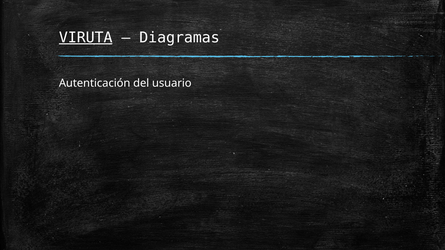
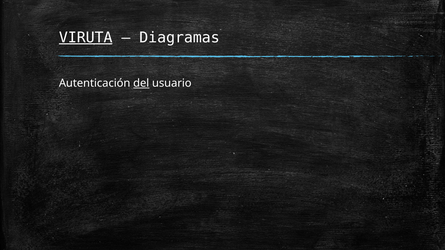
del underline: none -> present
